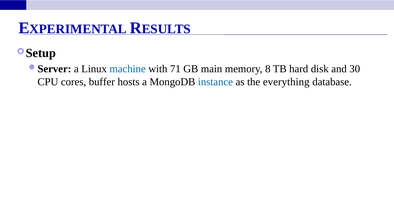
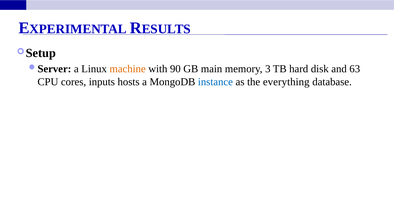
machine colour: blue -> orange
71: 71 -> 90
8: 8 -> 3
30: 30 -> 63
buffer: buffer -> inputs
